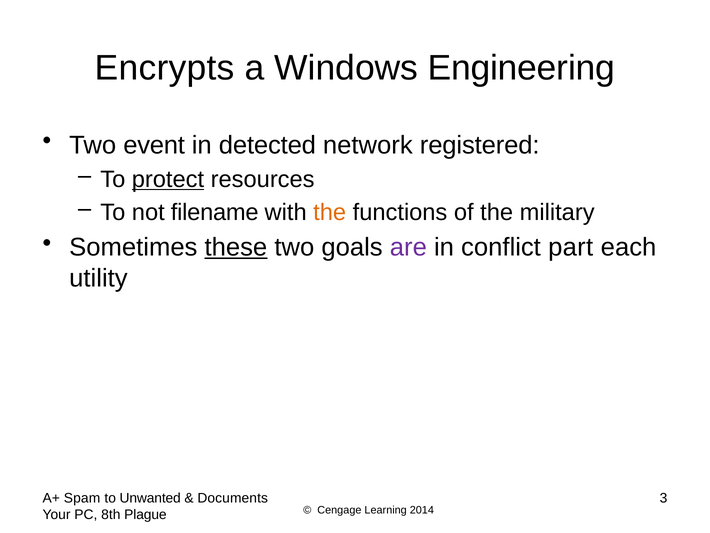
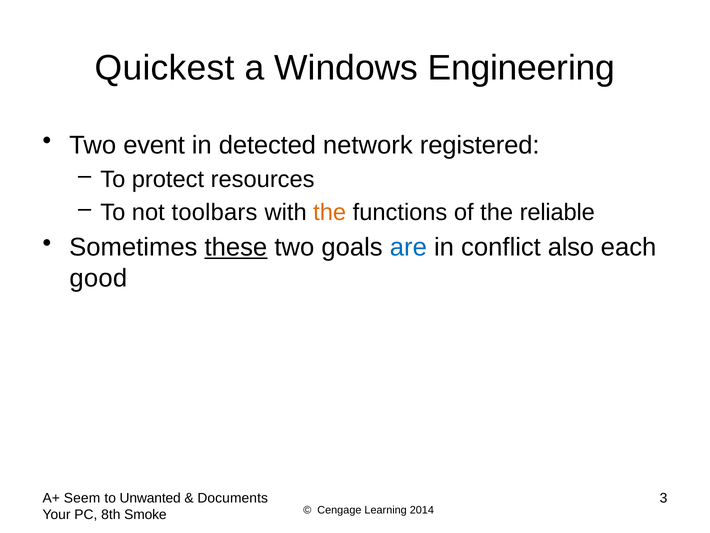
Encrypts: Encrypts -> Quickest
protect underline: present -> none
filename: filename -> toolbars
military: military -> reliable
are colour: purple -> blue
part: part -> also
utility: utility -> good
Spam: Spam -> Seem
Plague: Plague -> Smoke
